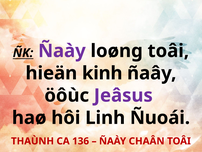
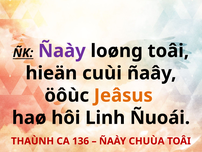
kinh: kinh -> cuùi
Jeâsus colour: purple -> orange
CHAÂN: CHAÂN -> CHUÙA
